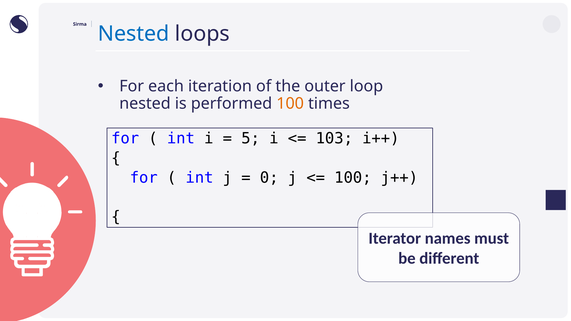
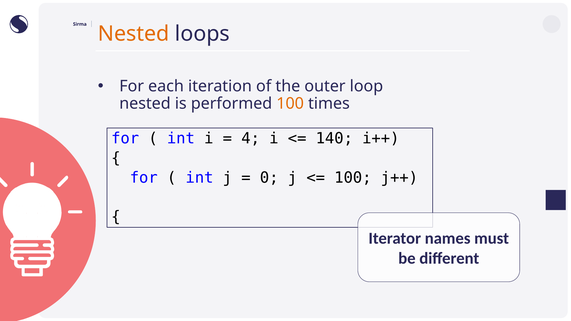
Nested at (134, 34) colour: blue -> orange
5: 5 -> 4
103: 103 -> 140
